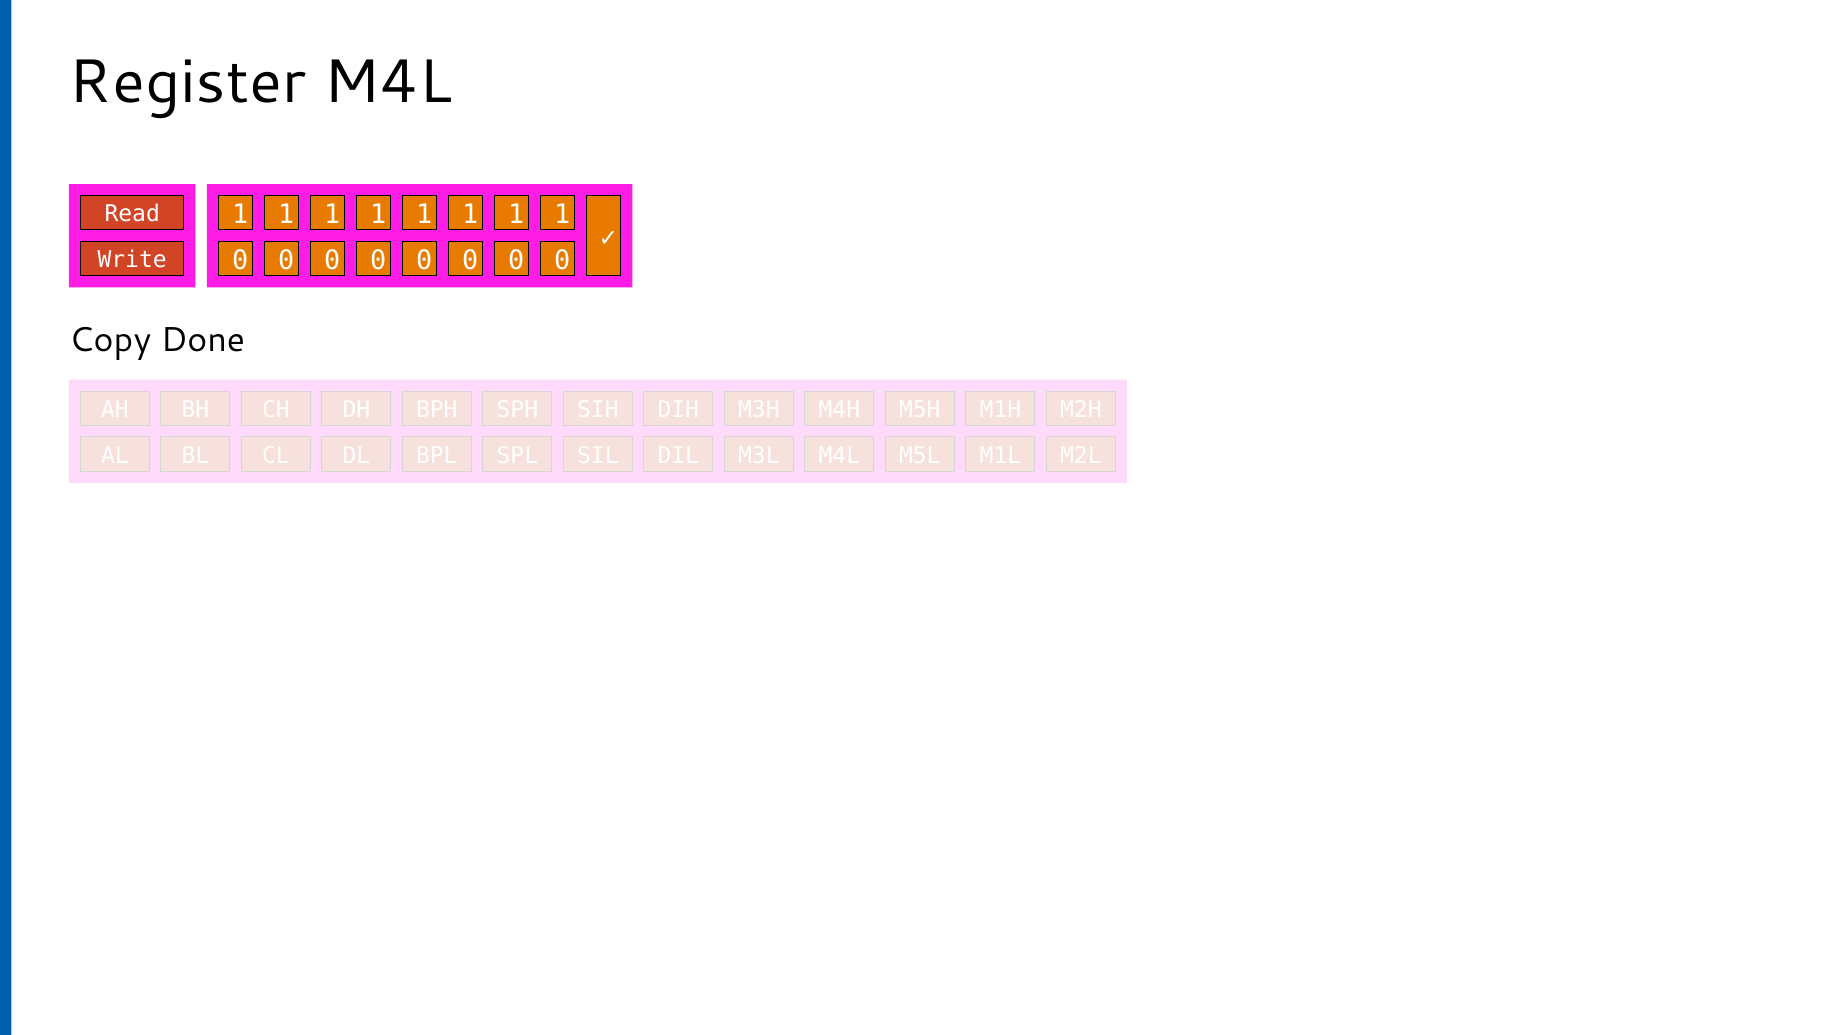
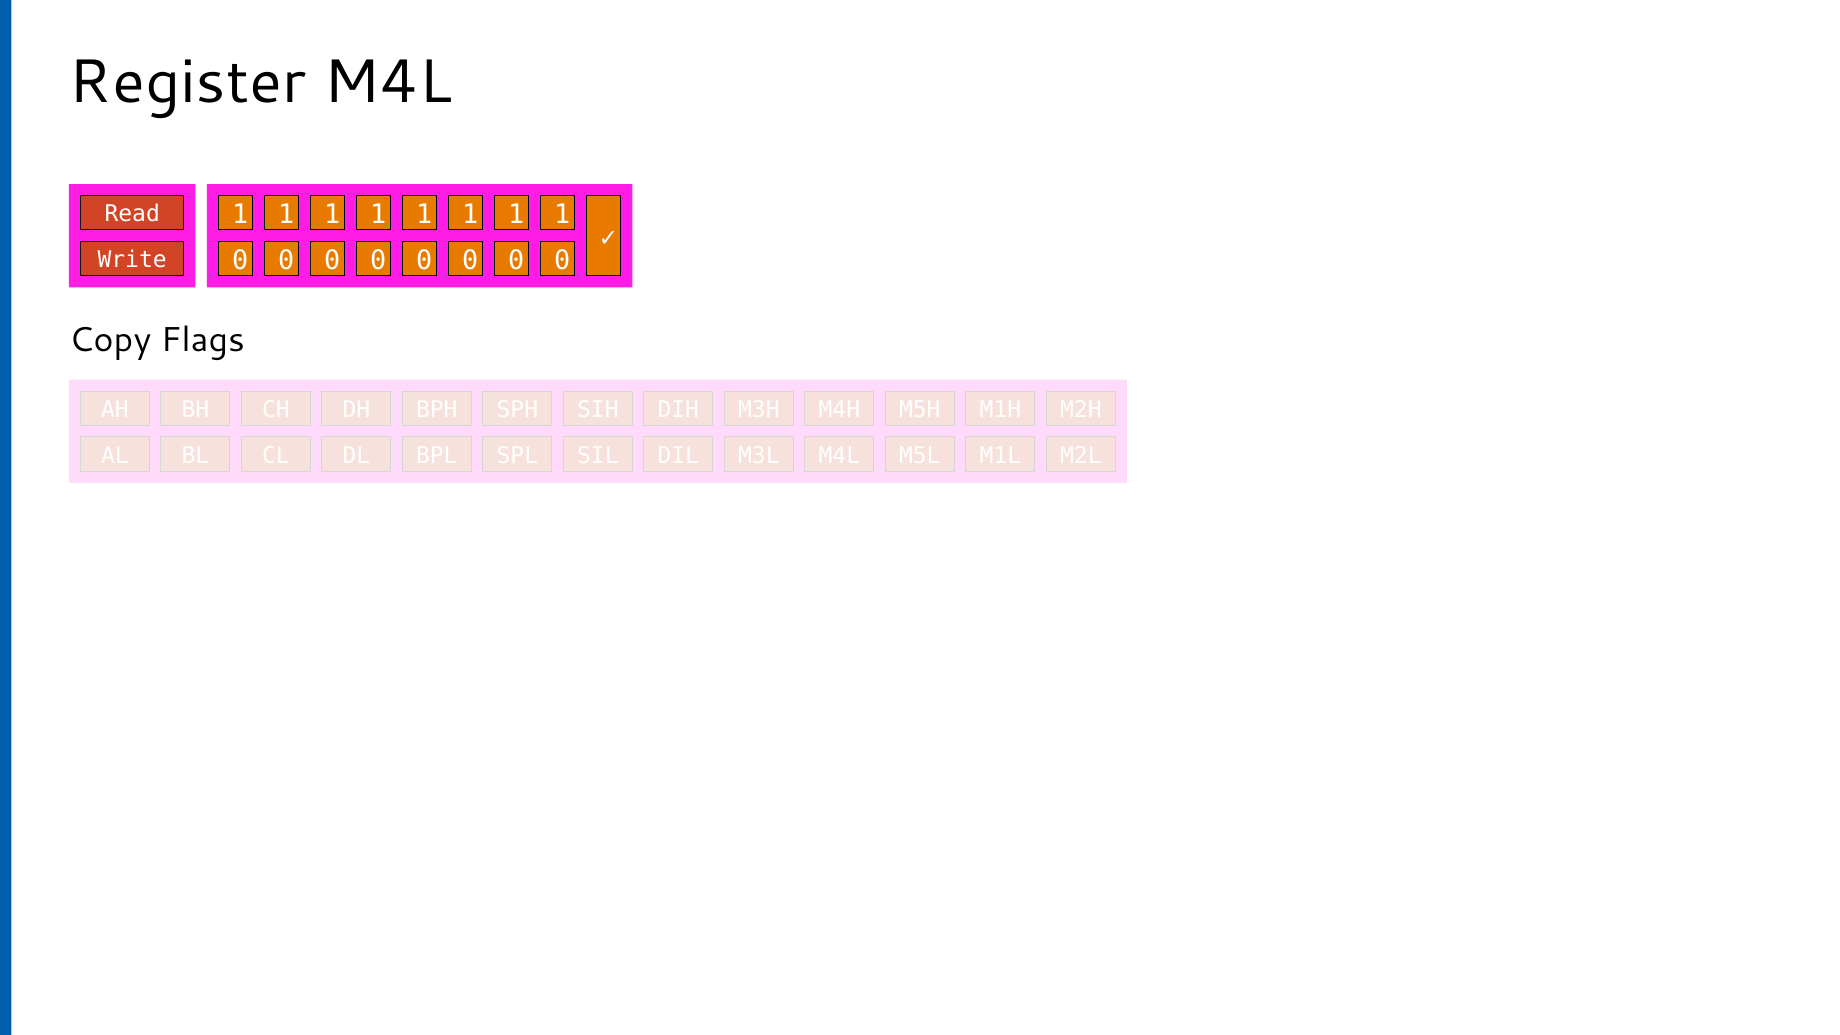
Done: Done -> Flags
